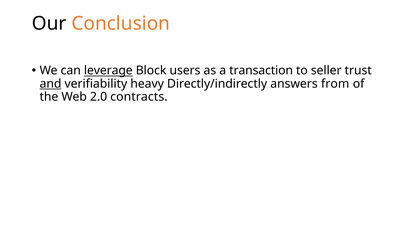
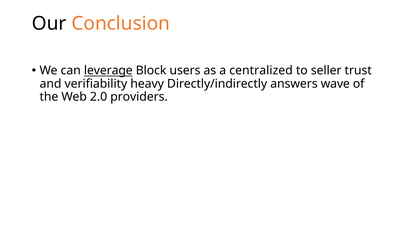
transaction: transaction -> centralized
and underline: present -> none
from: from -> wave
contracts: contracts -> providers
